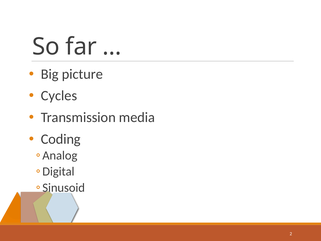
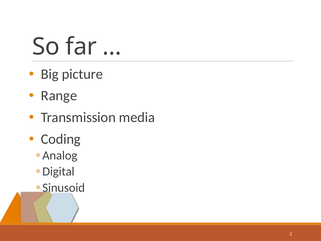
Cycles: Cycles -> Range
